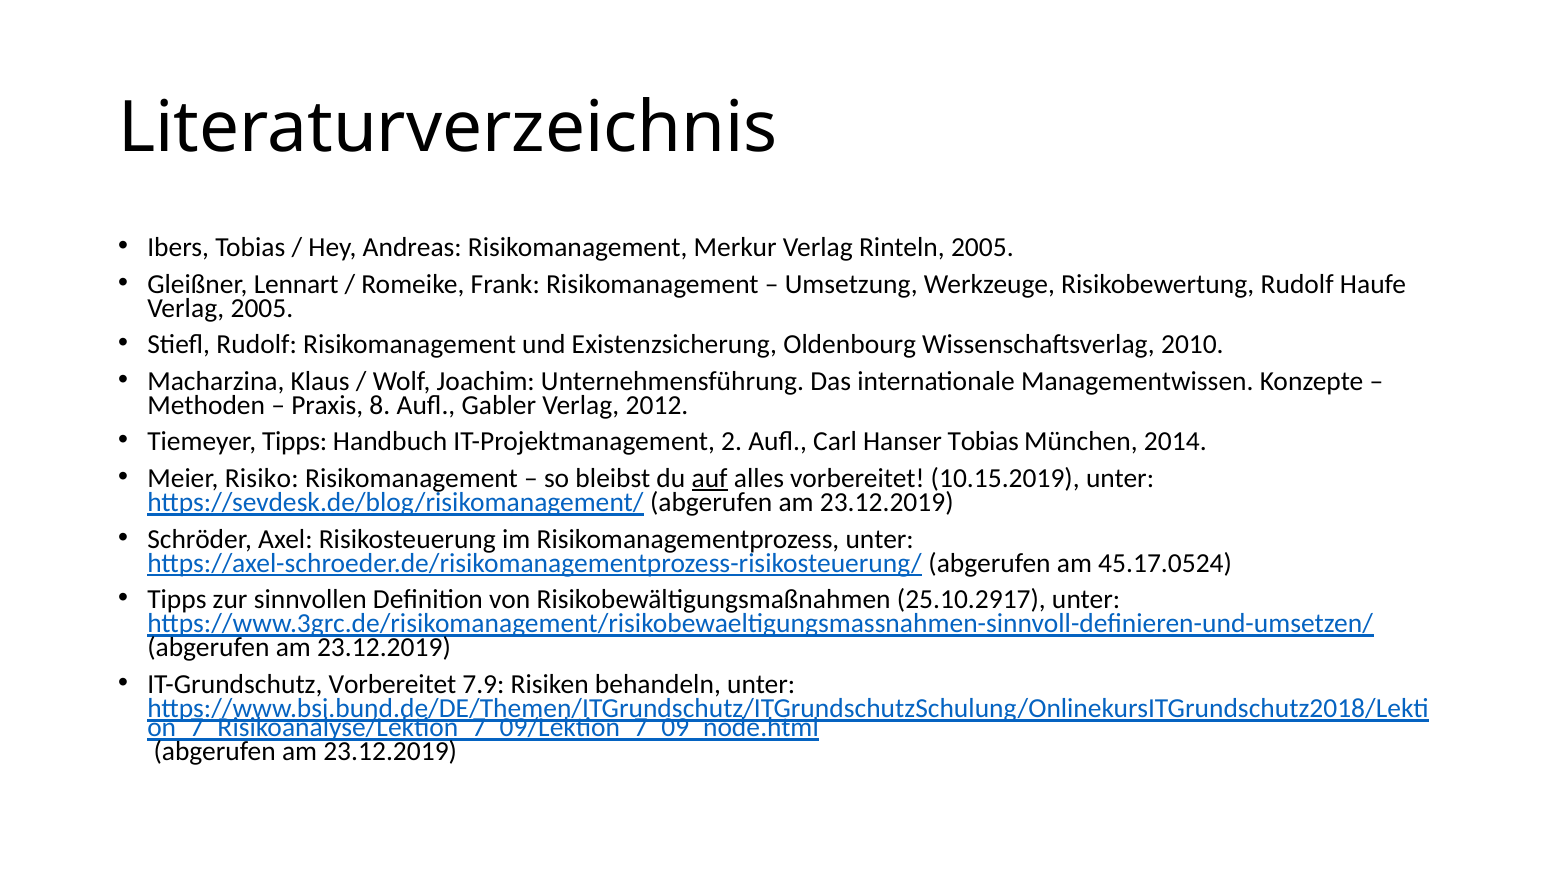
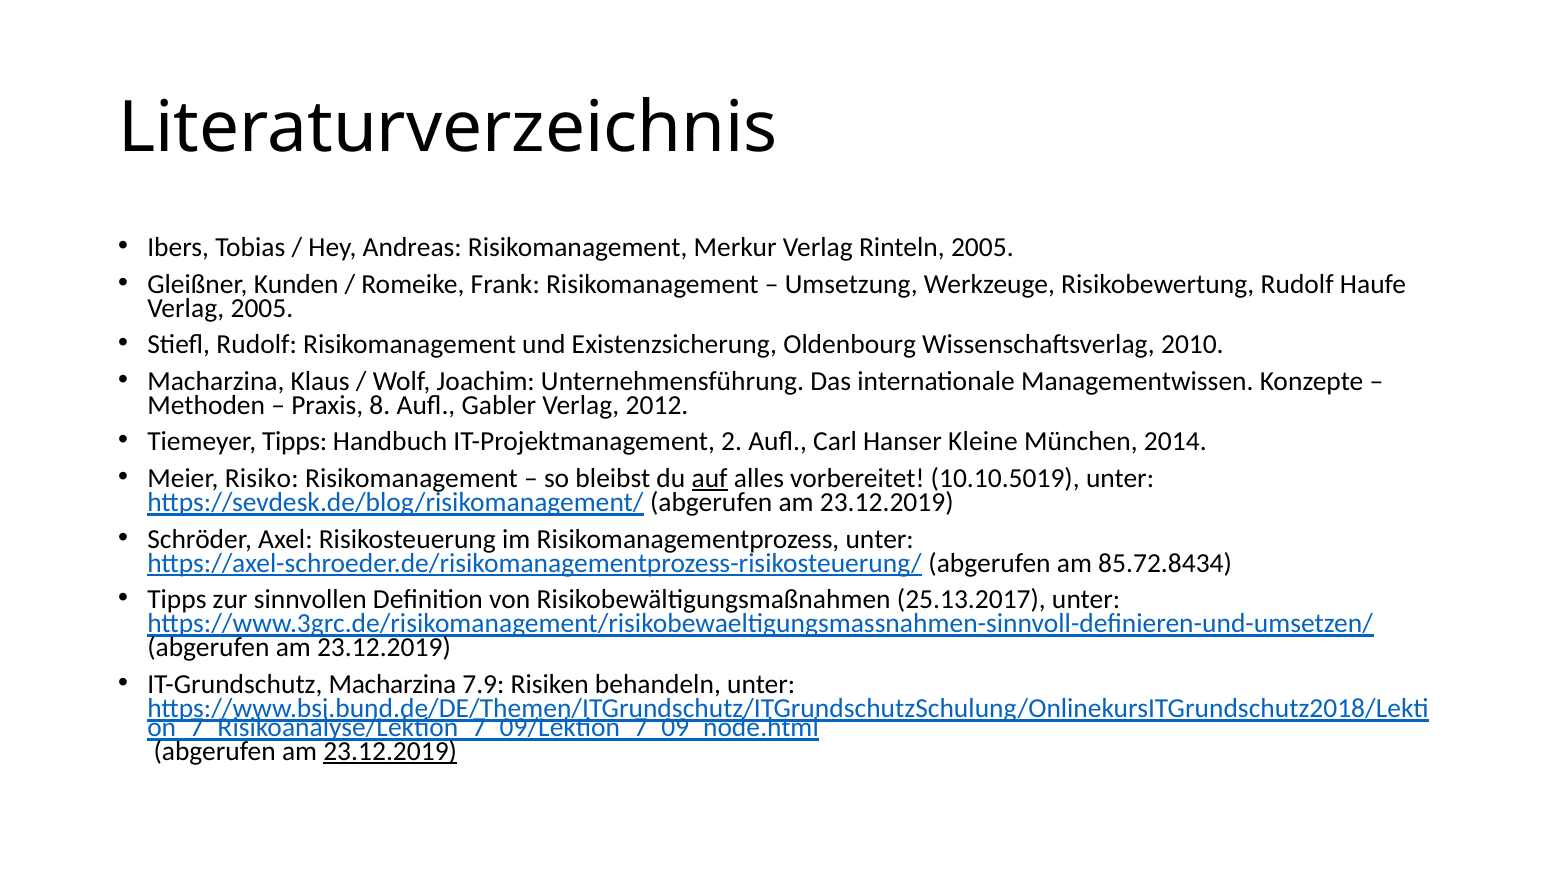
Lennart: Lennart -> Kunden
Hanser Tobias: Tobias -> Kleine
10.15.2019: 10.15.2019 -> 10.10.5019
45.17.0524: 45.17.0524 -> 85.72.8434
25.10.2917: 25.10.2917 -> 25.13.2017
IT-Grundschutz Vorbereitet: Vorbereitet -> Macharzina
23.12.2019 at (390, 752) underline: none -> present
